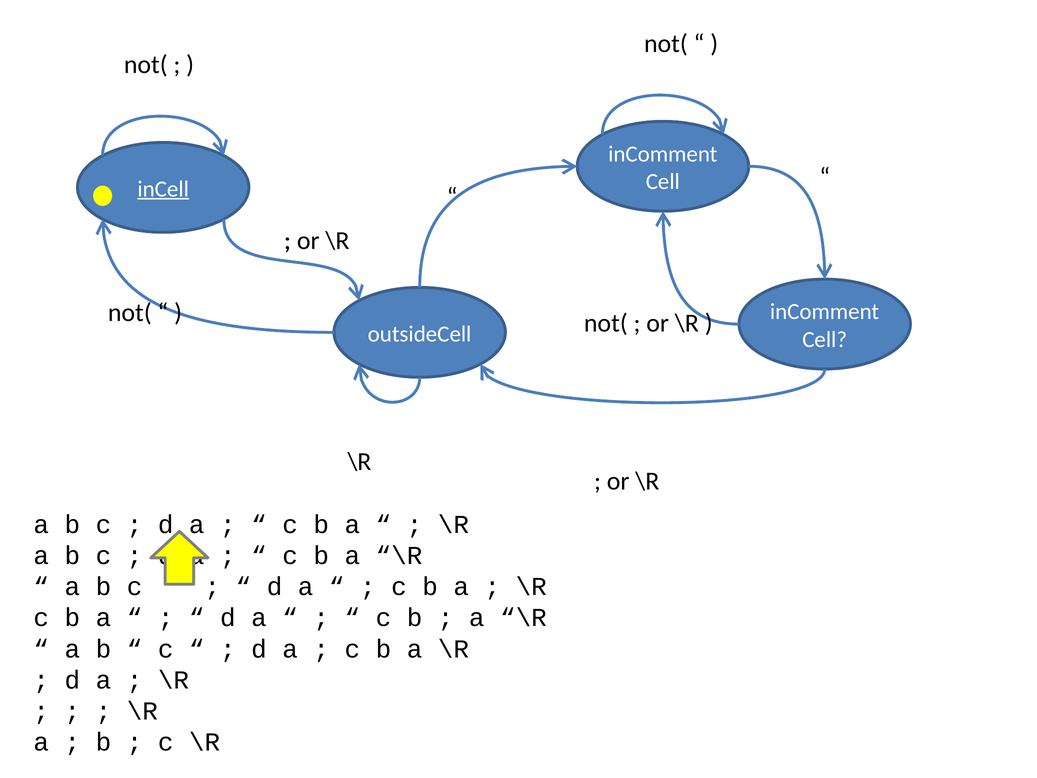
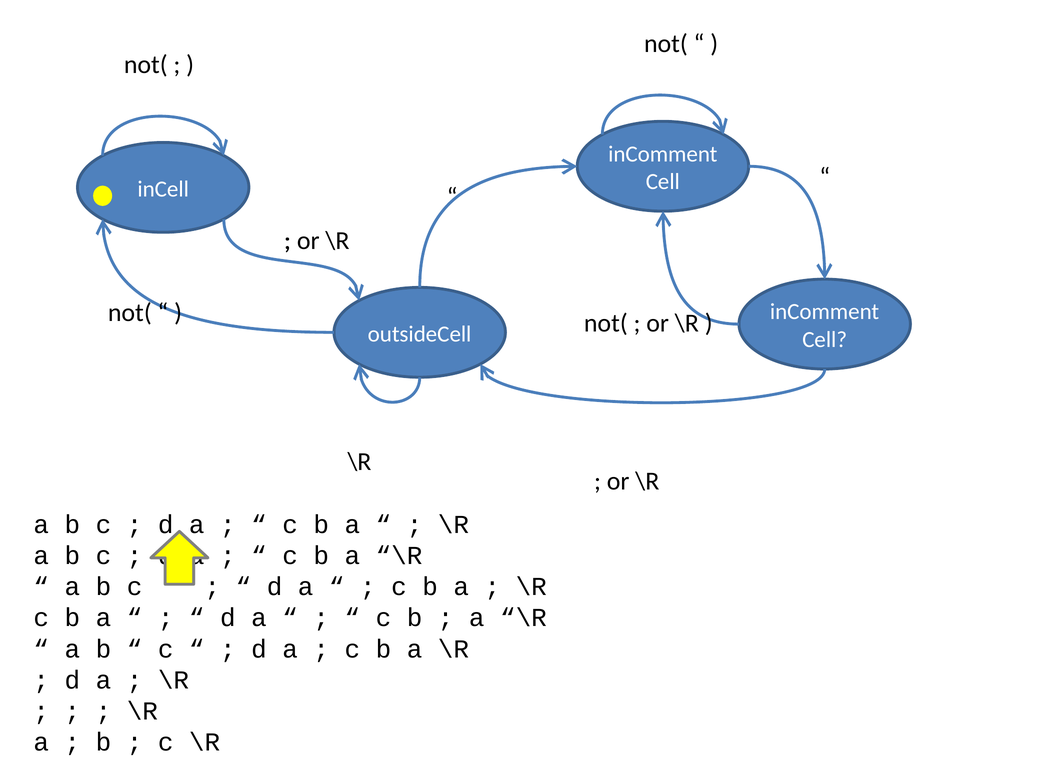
inCell underline: present -> none
